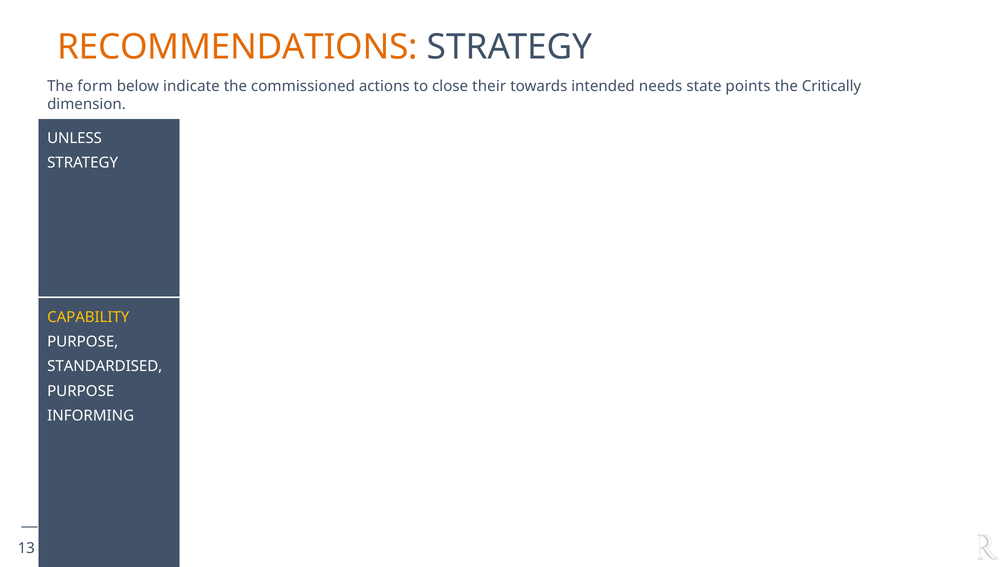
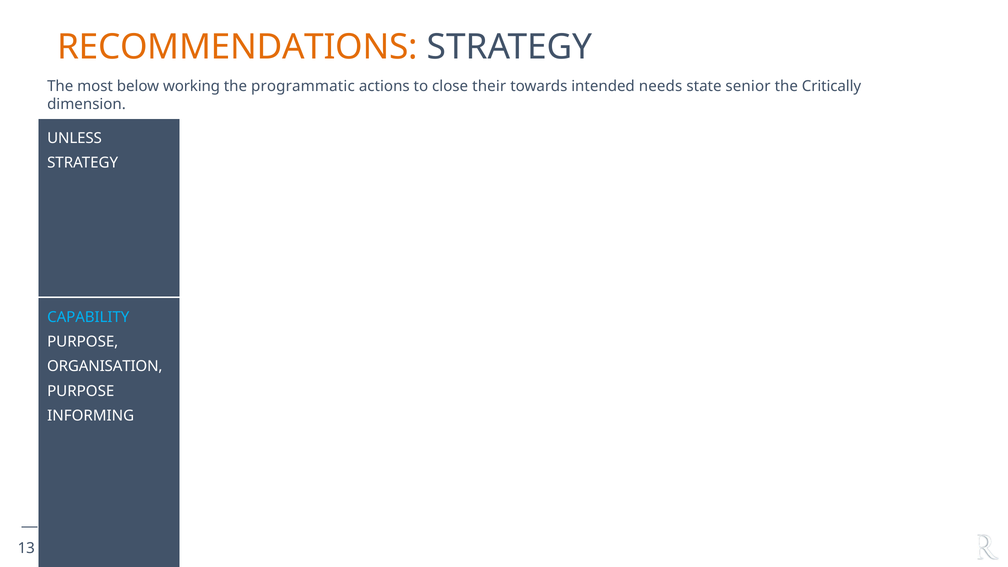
form: form -> most
indicate: indicate -> working
commissioned: commissioned -> programmatic
points: points -> senior
CAPABILITY at (88, 317) colour: yellow -> light blue
STANDARDISED: STANDARDISED -> ORGANISATION
